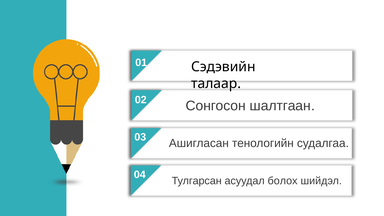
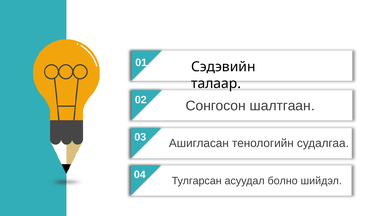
болох: болох -> болно
